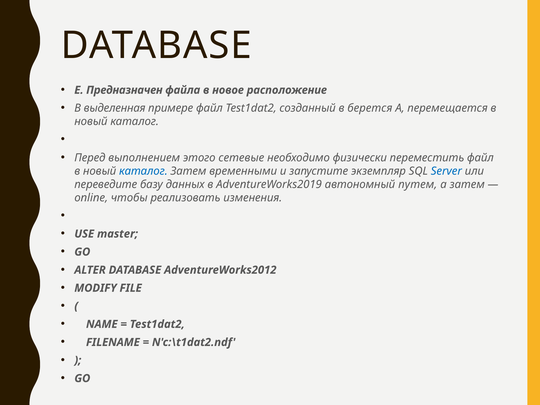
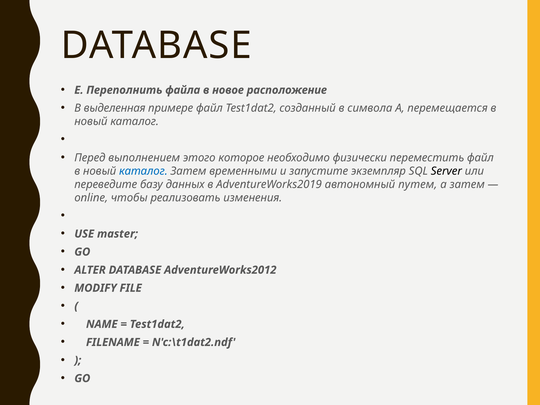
Предназначен: Предназначен -> Переполнить
берется: берется -> символа
сетевые: сетевые -> которое
Server colour: blue -> black
